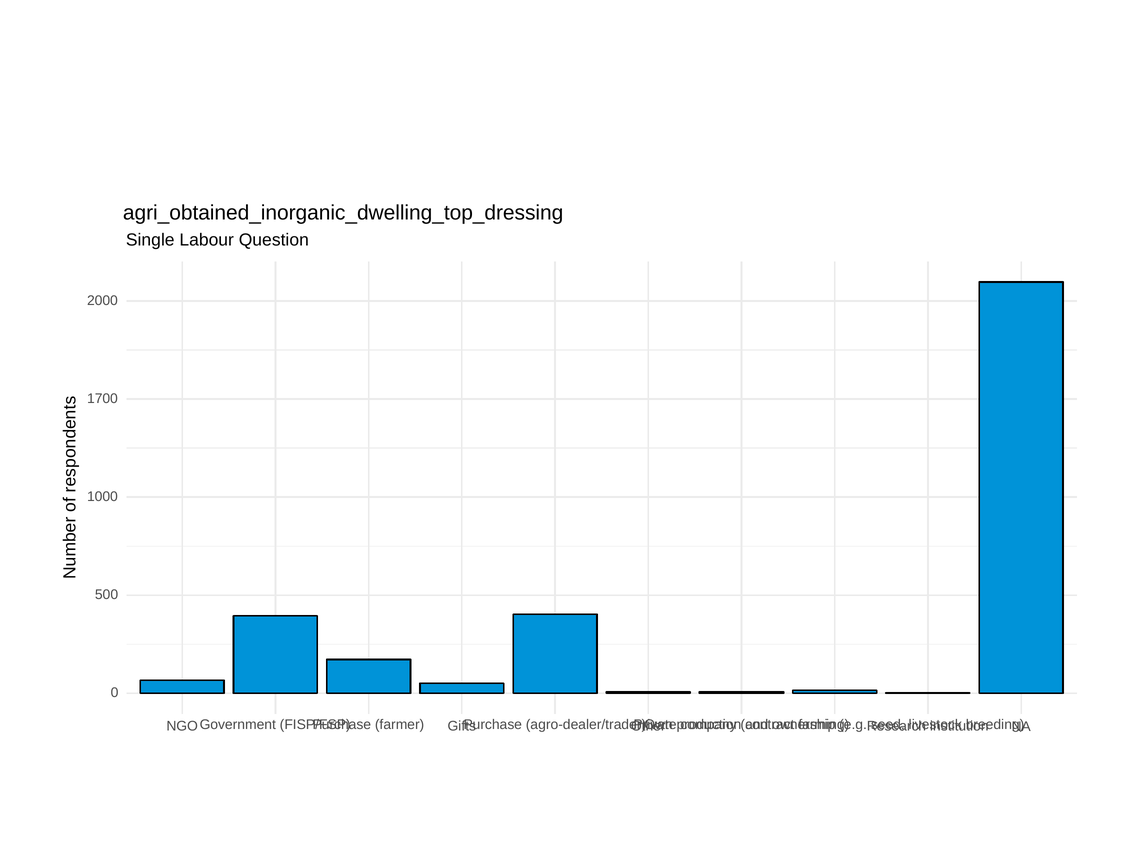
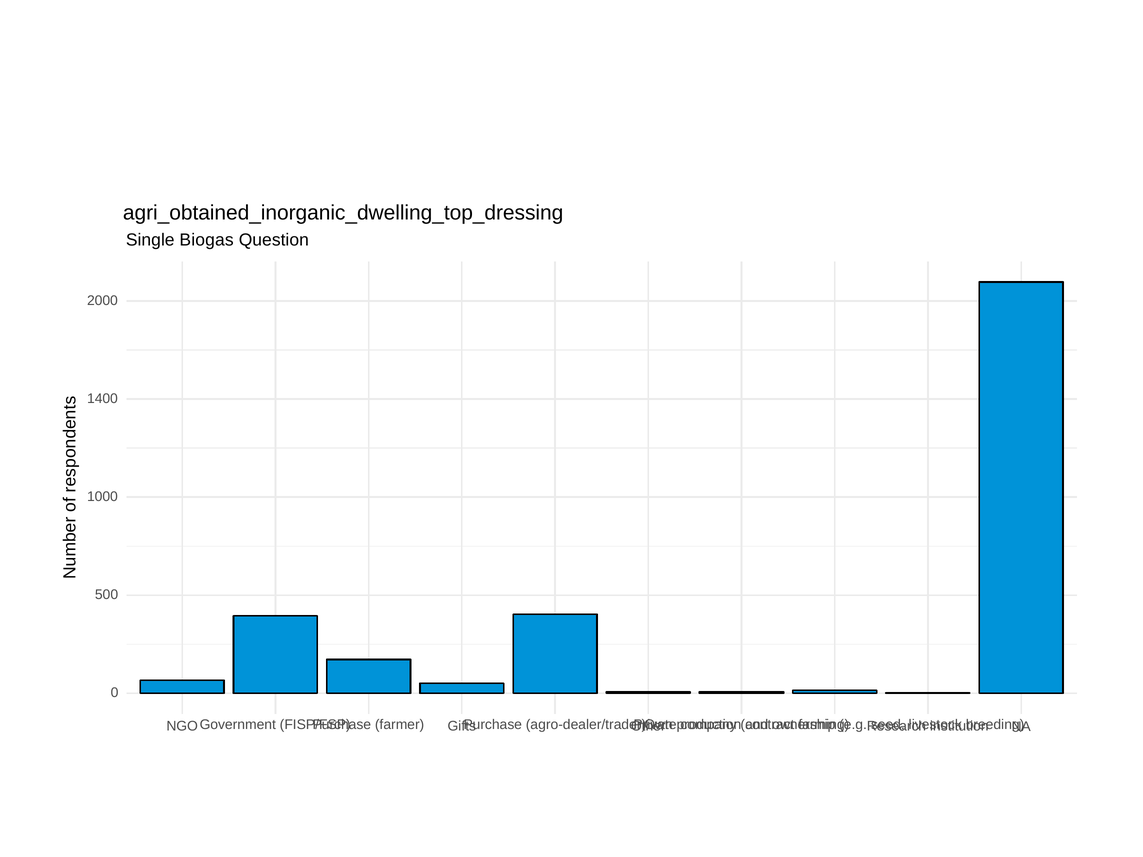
Labour: Labour -> Biogas
1700: 1700 -> 1400
